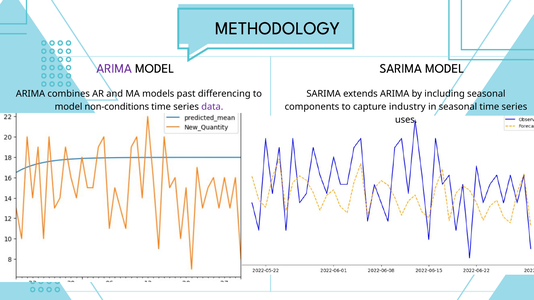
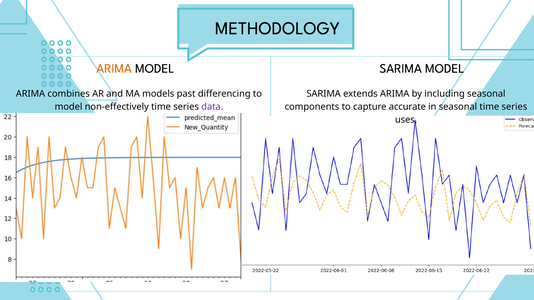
ARIMA at (114, 68) colour: purple -> orange
non-conditions: non-conditions -> non-effectively
industry: industry -> accurate
